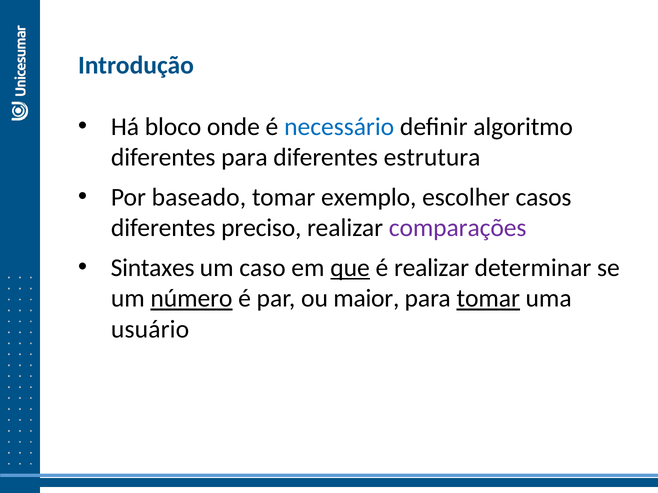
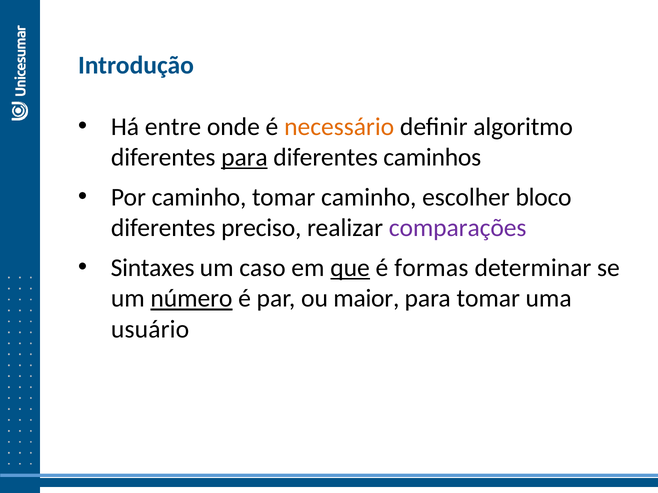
bloco: bloco -> entre
necessário colour: blue -> orange
para at (244, 158) underline: none -> present
estrutura: estrutura -> caminhos
Por baseado: baseado -> caminho
tomar exemplo: exemplo -> caminho
casos: casos -> bloco
é realizar: realizar -> formas
tomar at (488, 299) underline: present -> none
